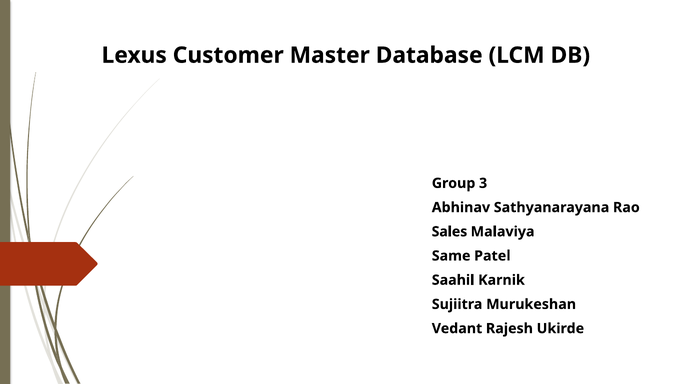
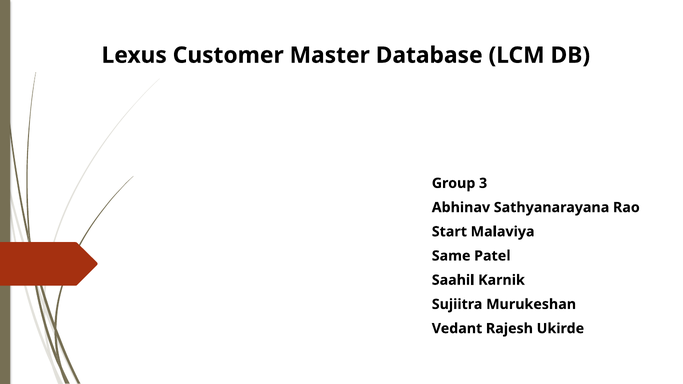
Sales: Sales -> Start
